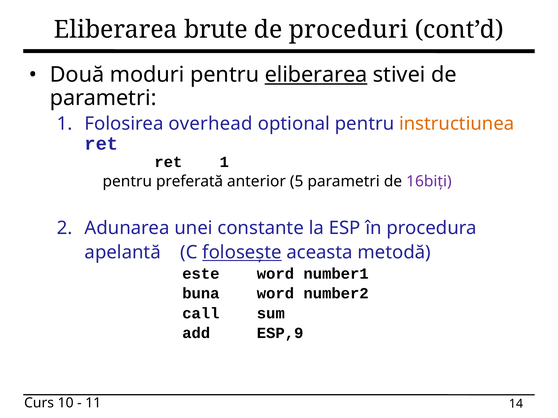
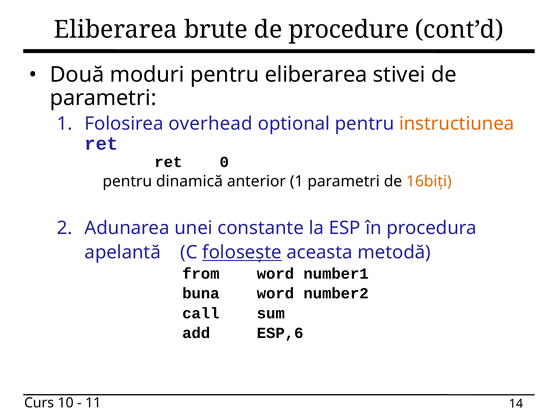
proceduri: proceduri -> procedure
eliberarea at (316, 75) underline: present -> none
ret 1: 1 -> 0
preferată: preferată -> dinamică
anterior 5: 5 -> 1
16biți colour: purple -> orange
este: este -> from
ESP,9: ESP,9 -> ESP,6
